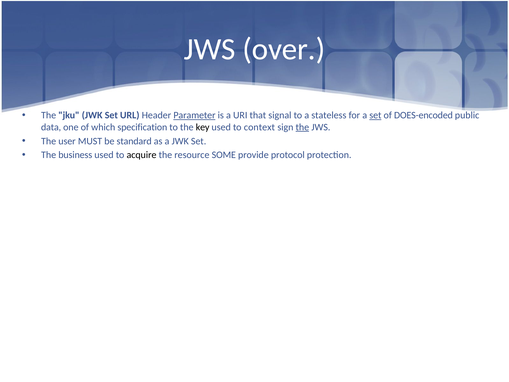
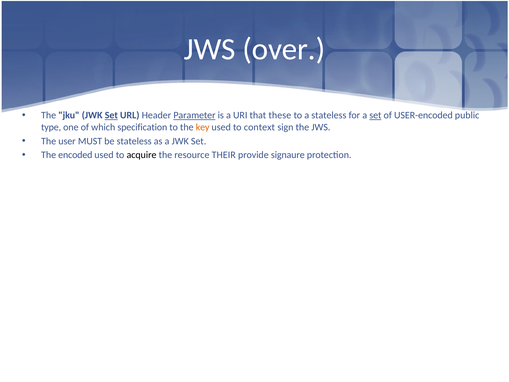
Set at (111, 115) underline: none -> present
signal: signal -> these
DOES-encoded: DOES-encoded -> USER-encoded
data: data -> type
key colour: black -> orange
the at (302, 127) underline: present -> none
be standard: standard -> stateless
business: business -> encoded
SOME: SOME -> THEIR
protocol: protocol -> signaure
